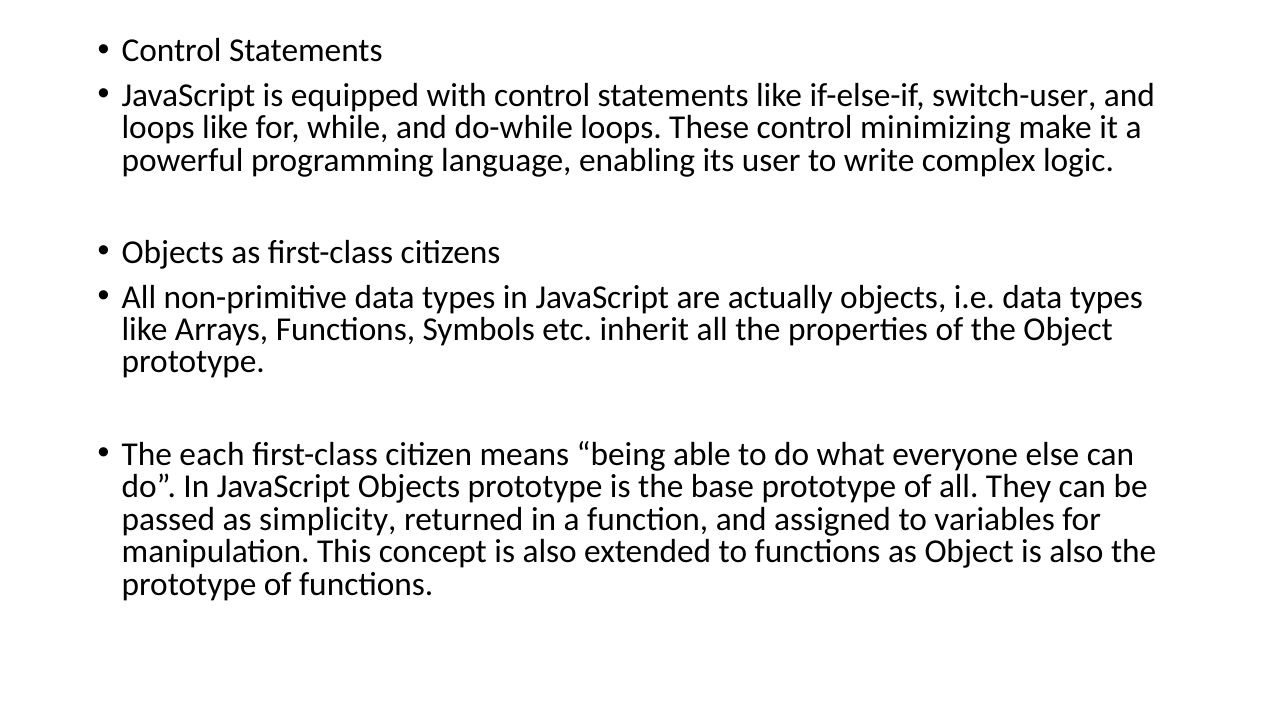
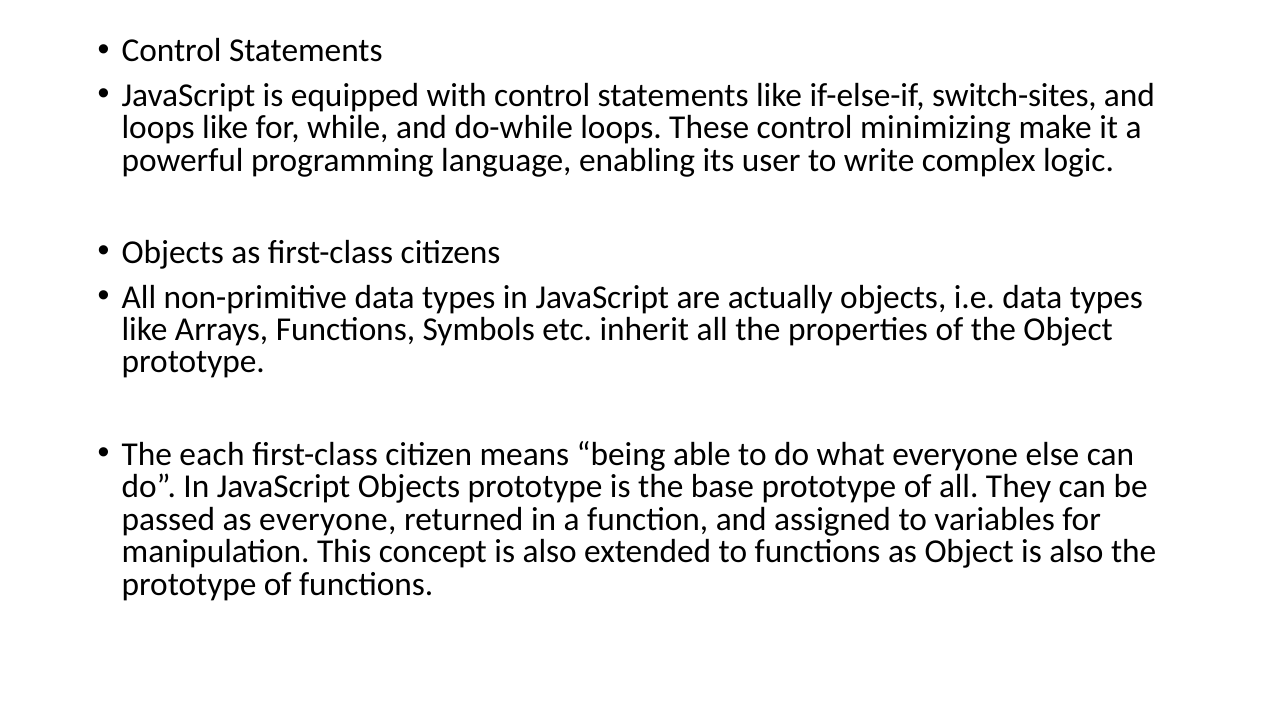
switch-user: switch-user -> switch-sites
as simplicity: simplicity -> everyone
